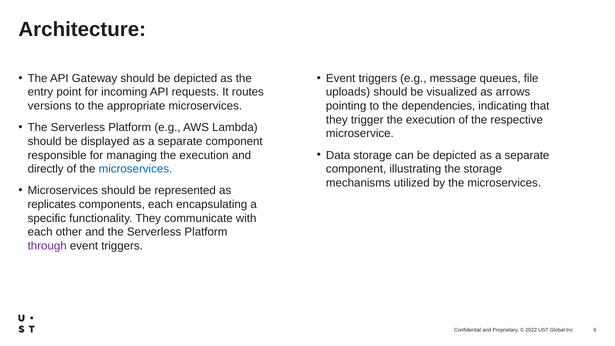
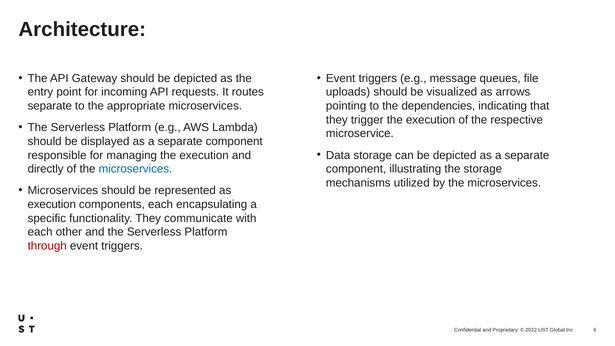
versions at (50, 106): versions -> separate
replicates at (52, 204): replicates -> execution
through colour: purple -> red
